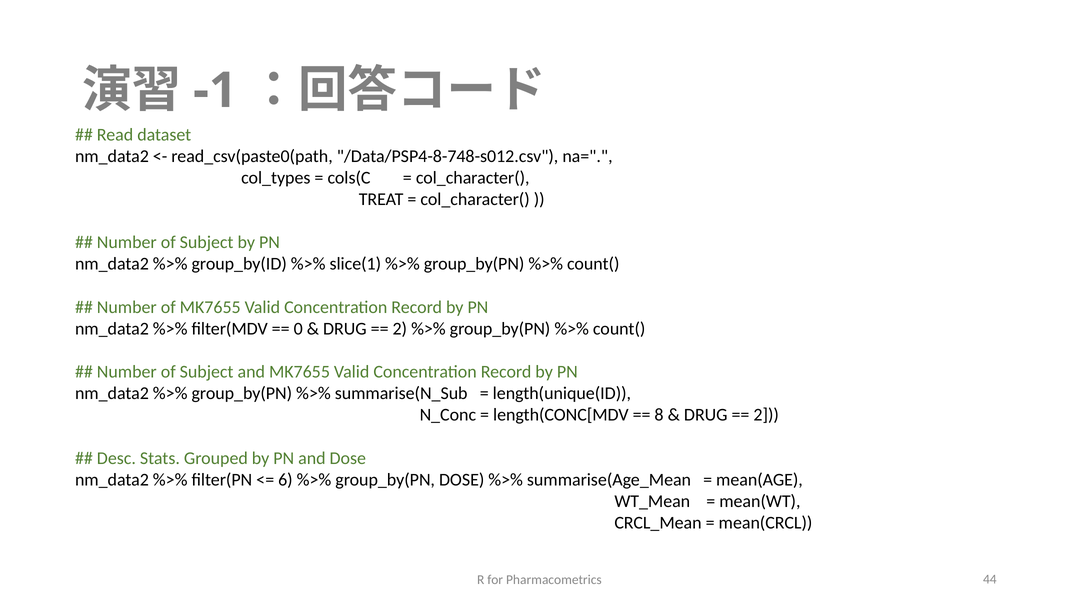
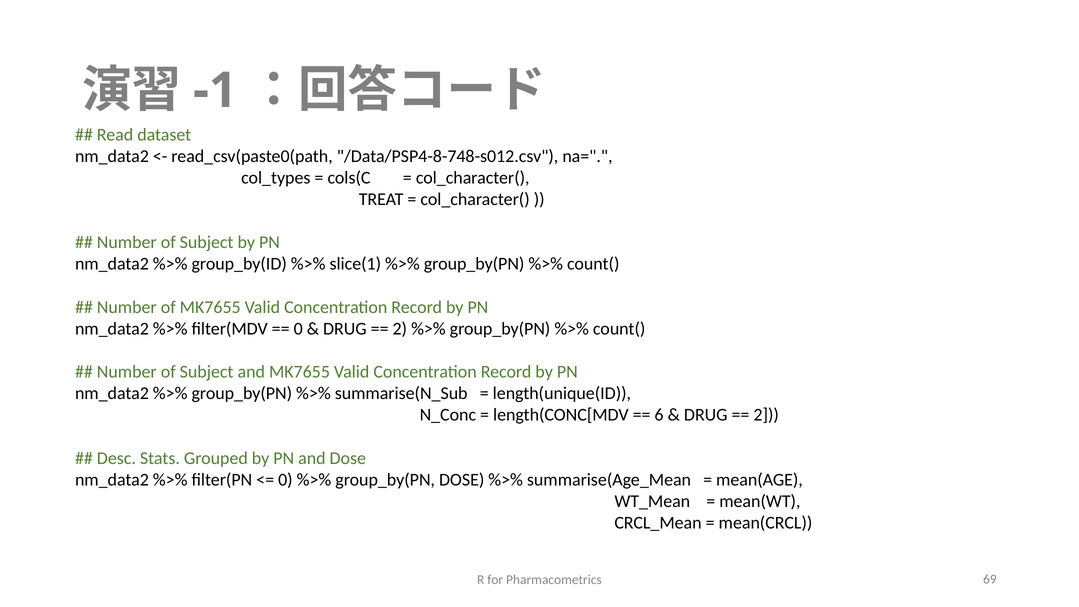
8: 8 -> 6
6 at (285, 480): 6 -> 0
44: 44 -> 69
